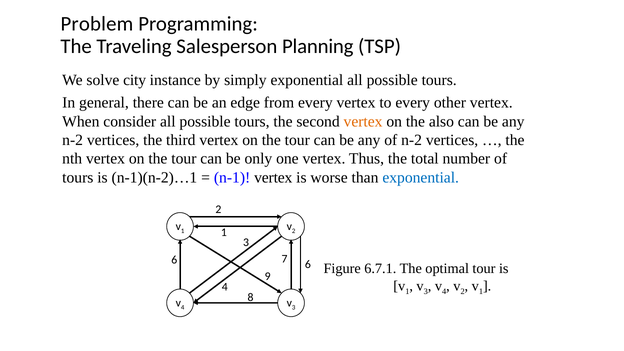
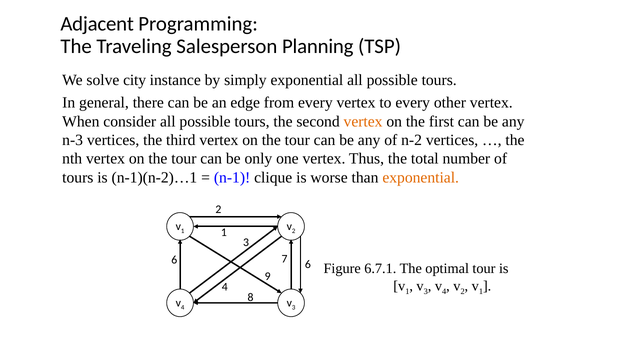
Problem: Problem -> Adjacent
also: also -> first
n-2 at (73, 140): n-2 -> n-3
n-1 vertex: vertex -> clique
exponential at (421, 178) colour: blue -> orange
